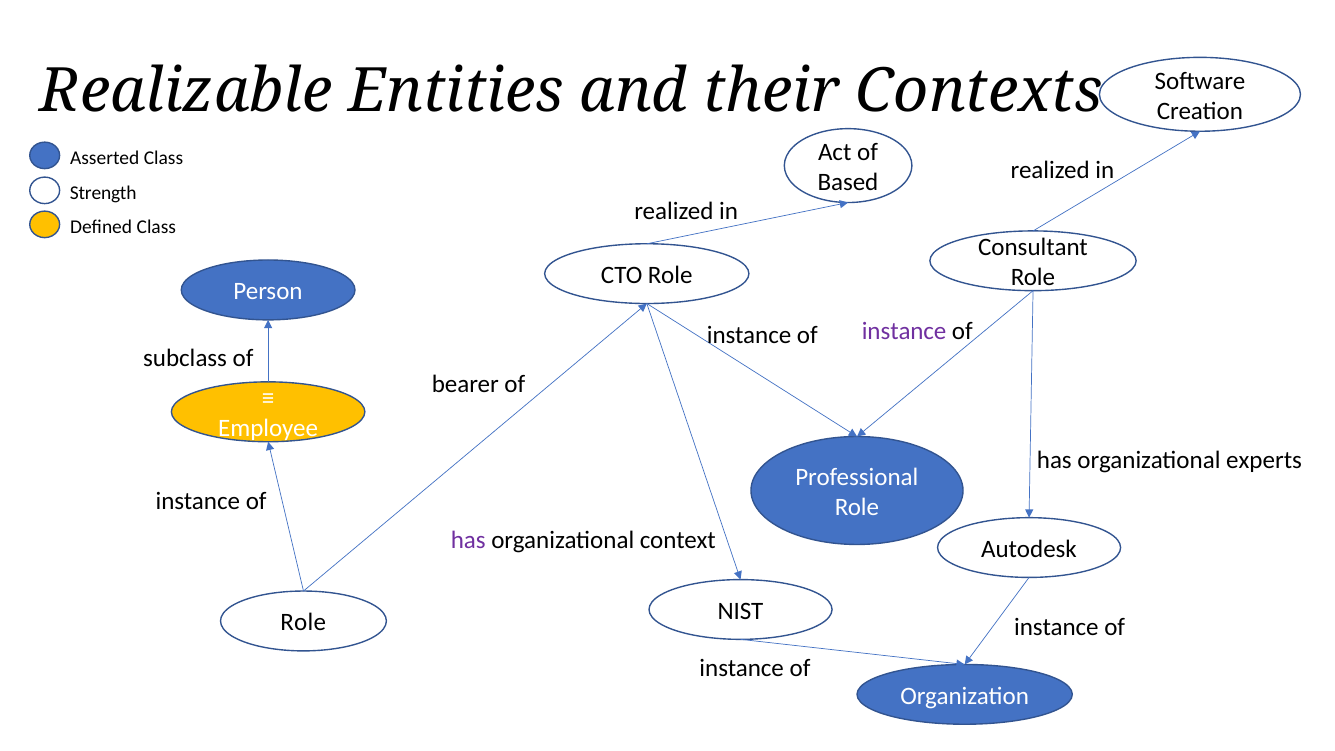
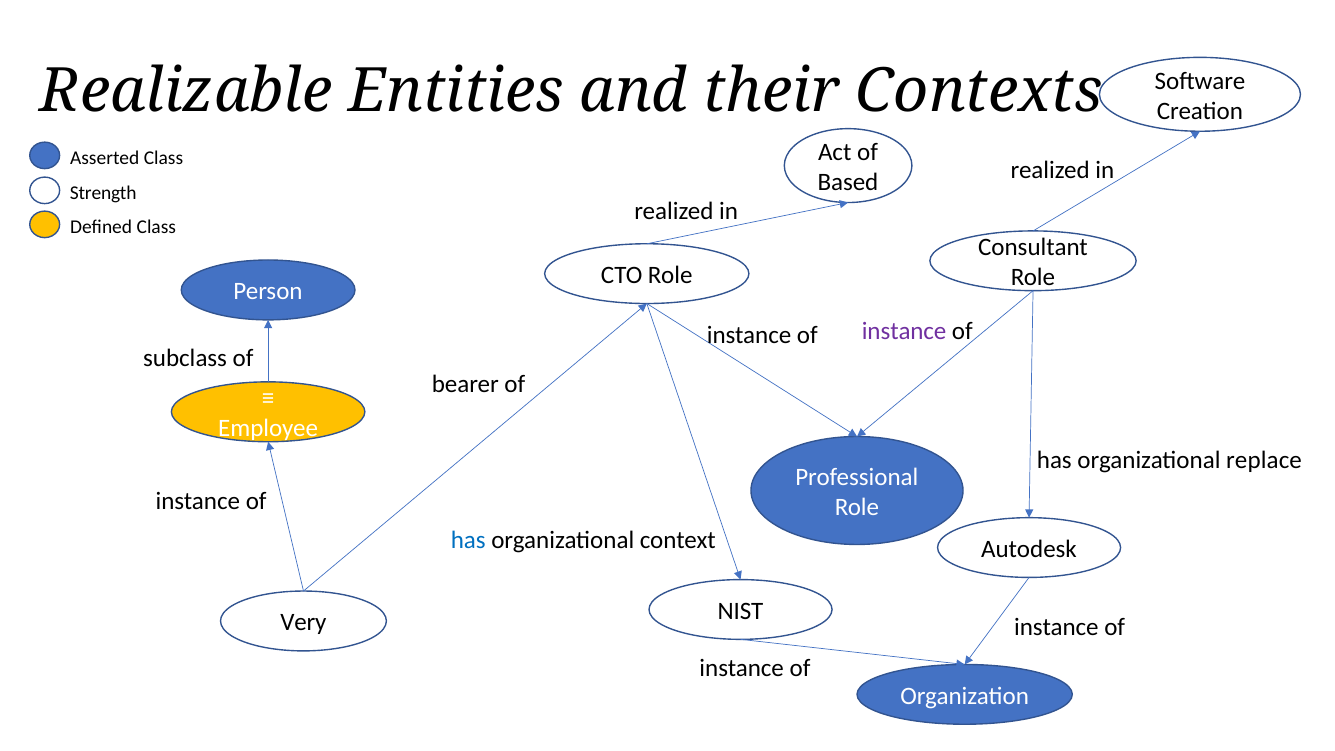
experts: experts -> replace
has at (468, 540) colour: purple -> blue
Role at (303, 623): Role -> Very
